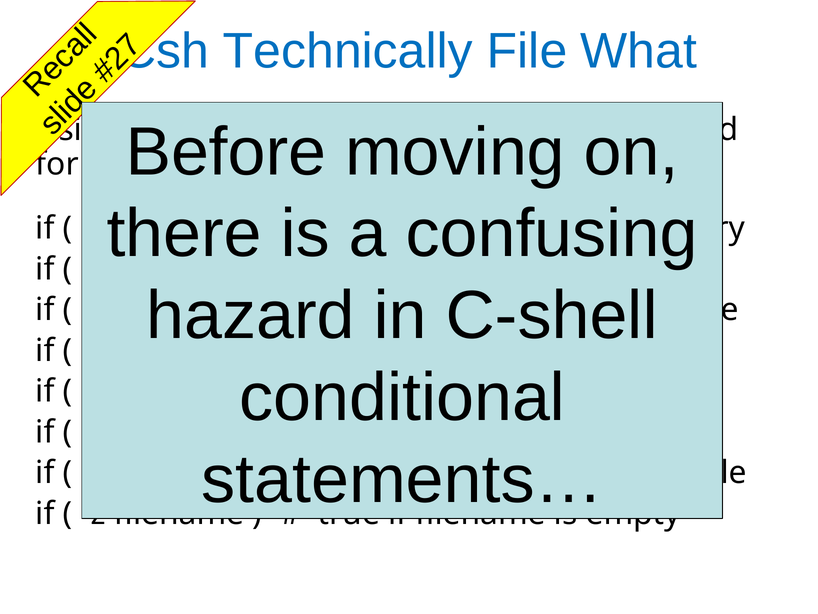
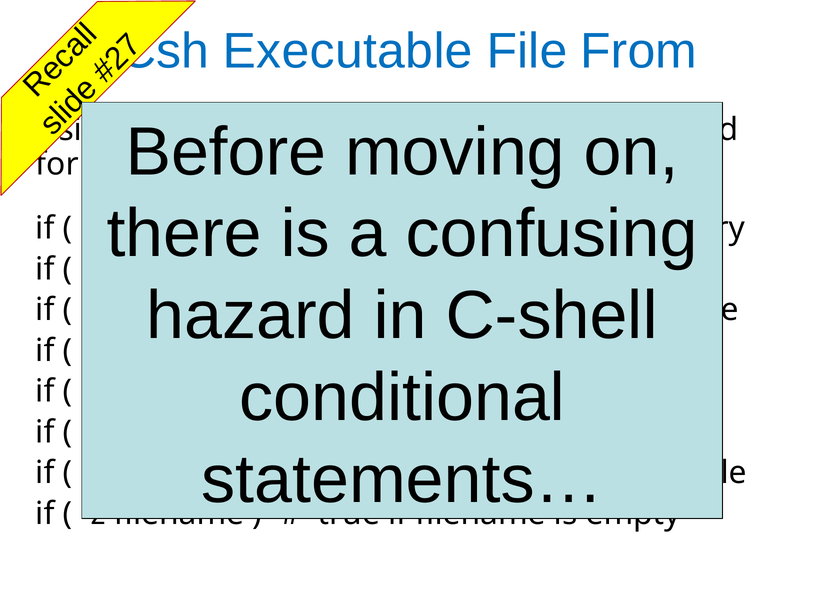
Technically at (348, 51): Technically -> Executable
What: What -> From
